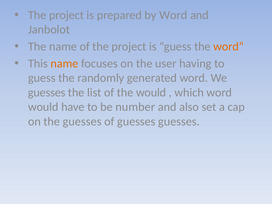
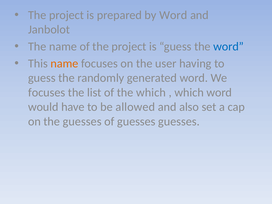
word at (229, 47) colour: orange -> blue
guesses at (47, 92): guesses -> focuses
the would: would -> which
number: number -> allowed
